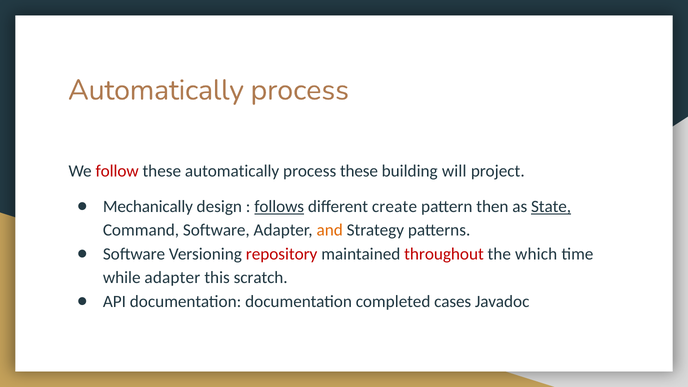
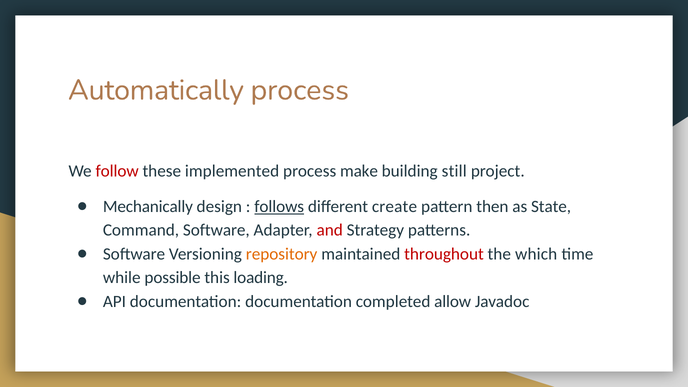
these automatically: automatically -> implemented
process these: these -> make
will: will -> still
State underline: present -> none
and colour: orange -> red
repository colour: red -> orange
while adapter: adapter -> possible
scratch: scratch -> loading
cases: cases -> allow
